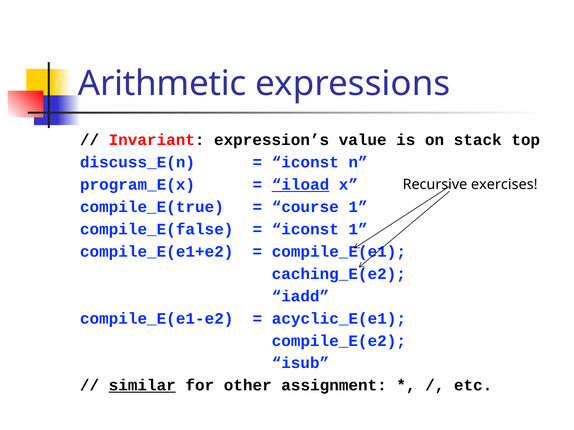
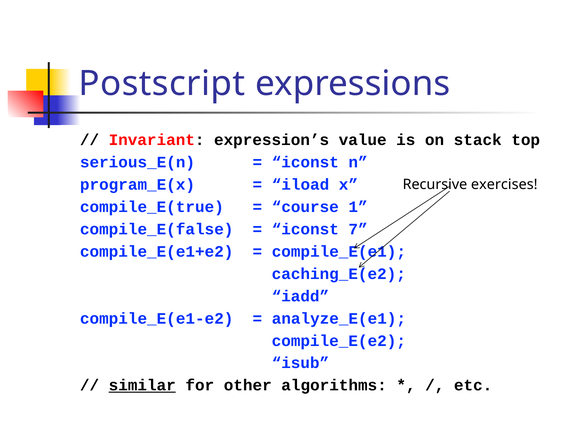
Arithmetic: Arithmetic -> Postscript
discuss_E(n: discuss_E(n -> serious_E(n
iload underline: present -> none
iconst 1: 1 -> 7
acyclic_E(e1: acyclic_E(e1 -> analyze_E(e1
assignment: assignment -> algorithms
